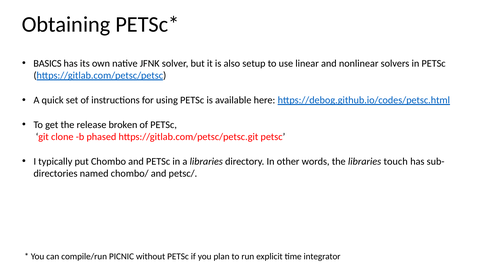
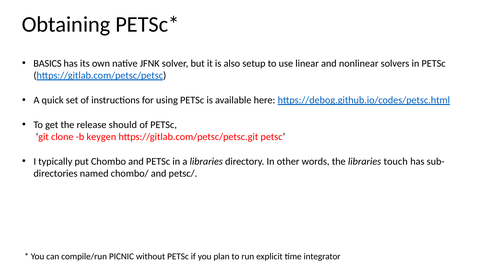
broken: broken -> should
phased: phased -> keygen
